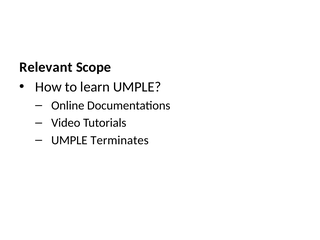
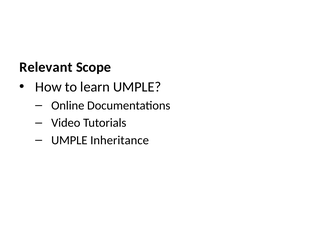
Terminates: Terminates -> Inheritance
